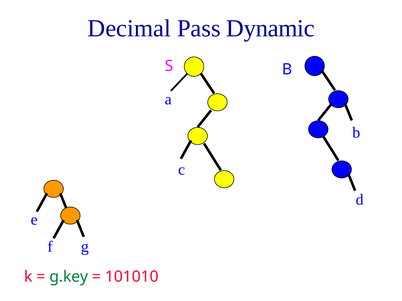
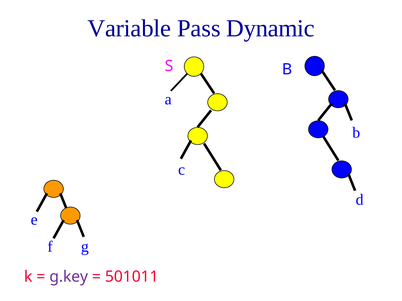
Decimal: Decimal -> Variable
g.key colour: green -> purple
101010: 101010 -> 501011
